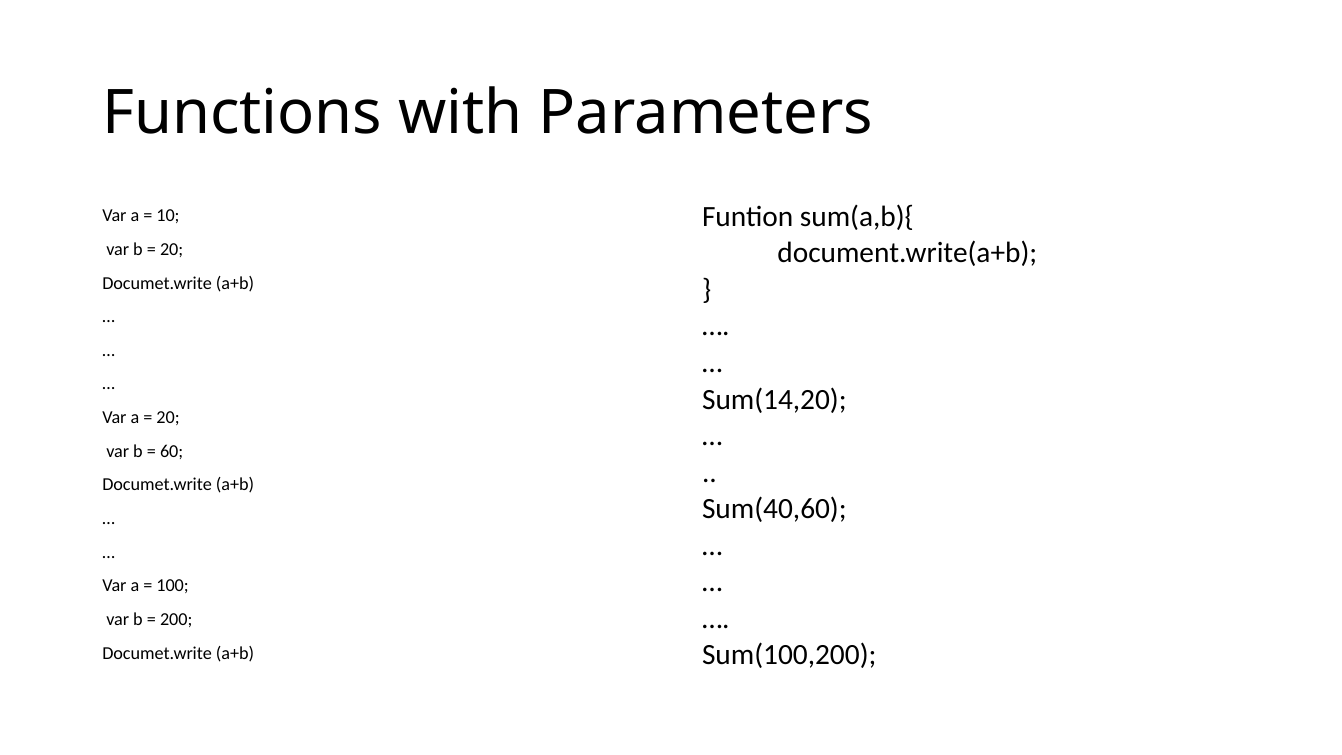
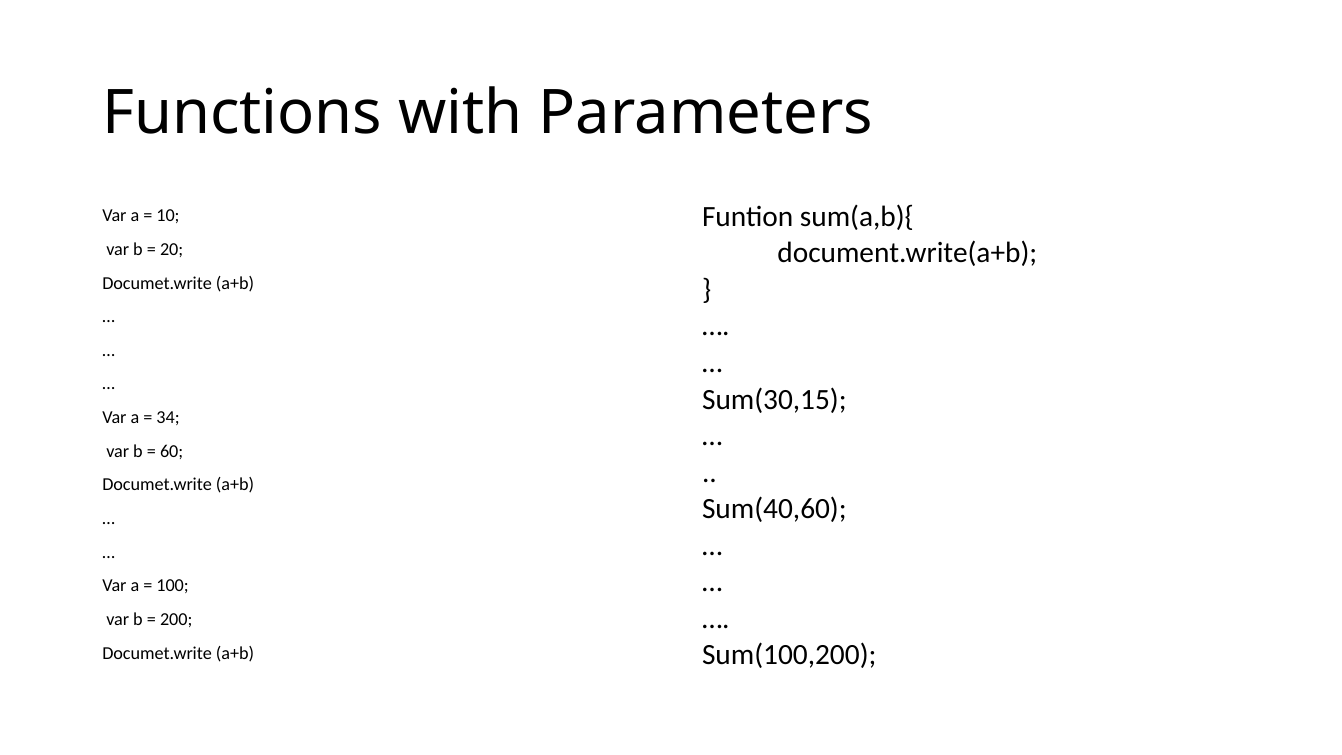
Sum(14,20: Sum(14,20 -> Sum(30,15
20 at (168, 418): 20 -> 34
